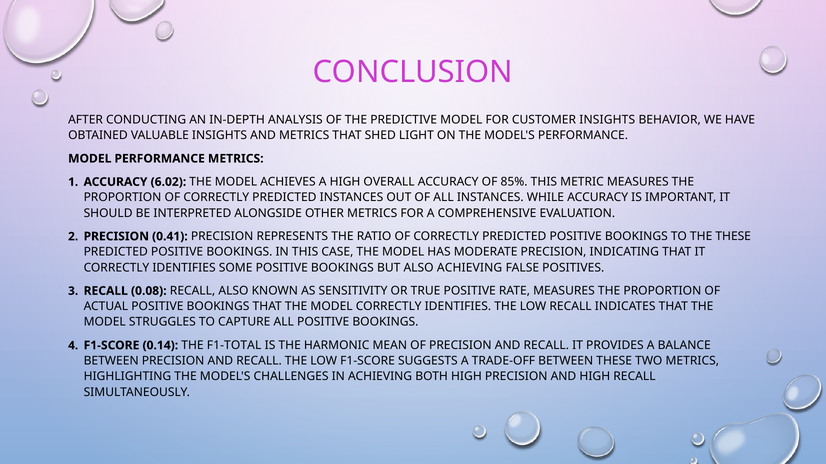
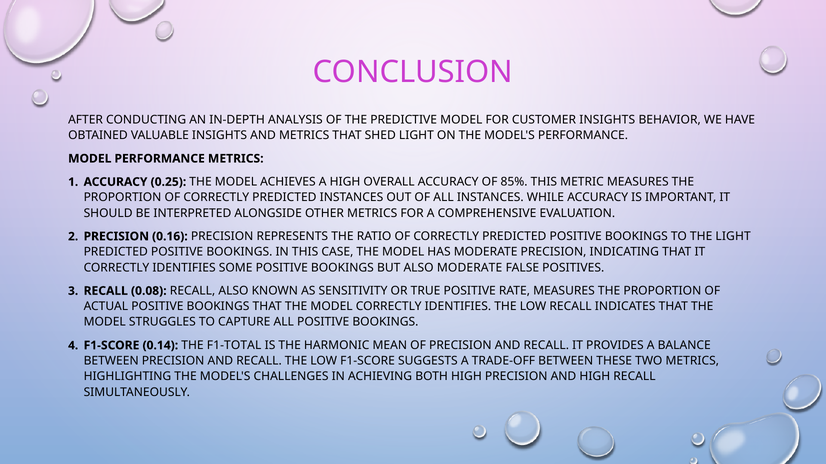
6.02: 6.02 -> 0.25
0.41: 0.41 -> 0.16
THE THESE: THESE -> LIGHT
ALSO ACHIEVING: ACHIEVING -> MODERATE
